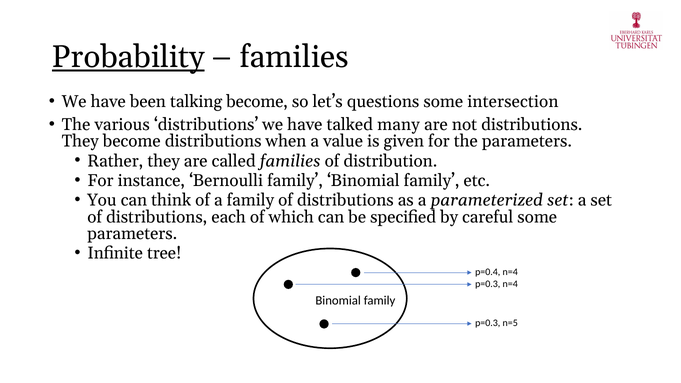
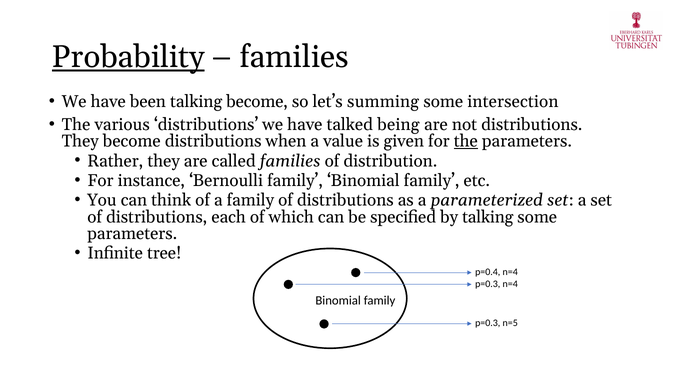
questions: questions -> summing
many: many -> being
the at (466, 141) underline: none -> present
by careful: careful -> talking
